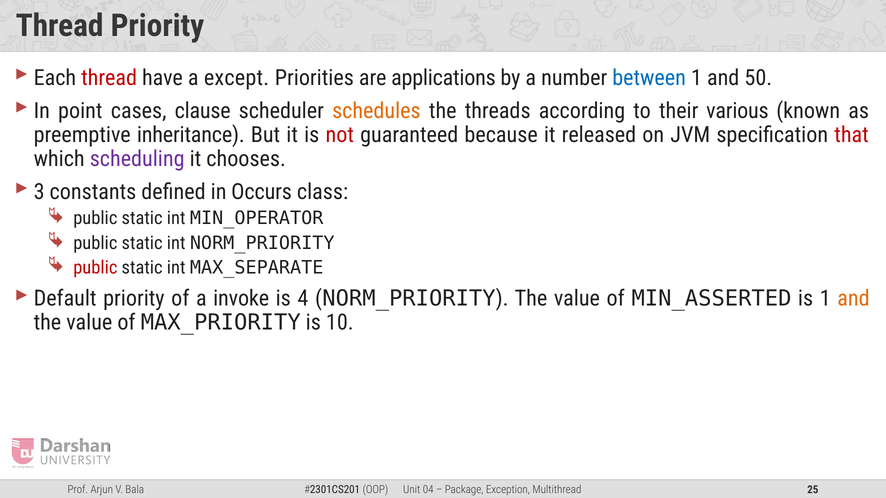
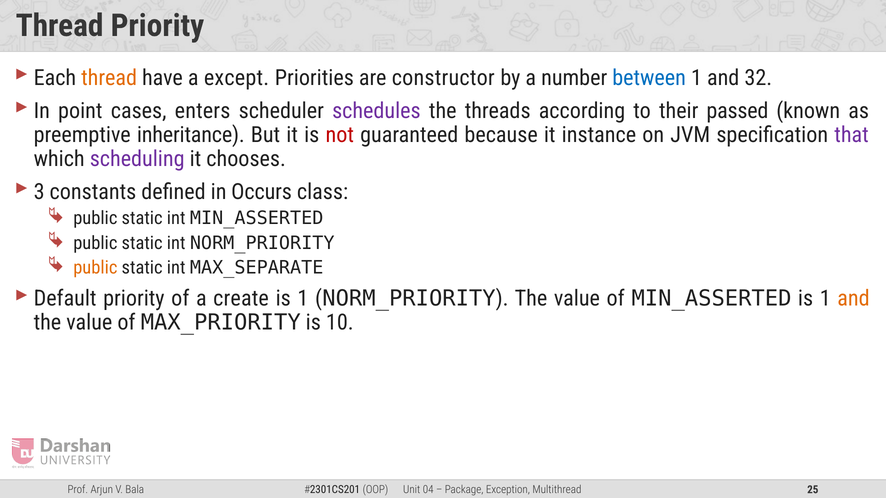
thread at (109, 78) colour: red -> orange
applications: applications -> constructor
50: 50 -> 32
clause: clause -> enters
schedules colour: orange -> purple
various: various -> passed
released: released -> instance
that colour: red -> purple
int MIN_OPERATOR: MIN_OPERATOR -> MIN_ASSERTED
public at (95, 268) colour: red -> orange
invoke: invoke -> create
4 at (303, 299): 4 -> 1
